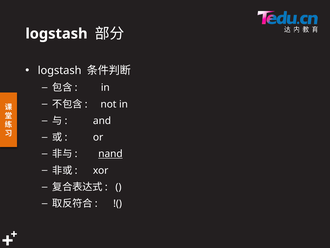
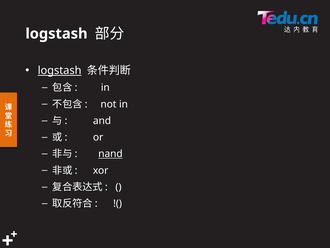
logstash at (60, 70) underline: none -> present
